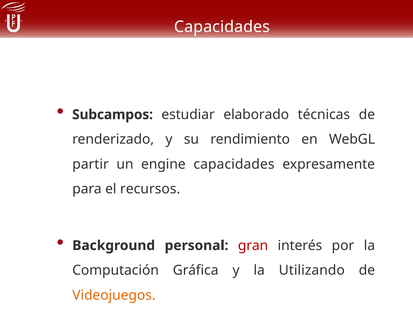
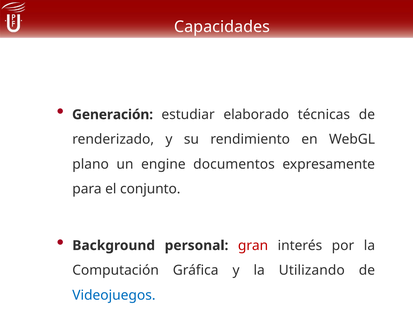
Subcampos: Subcampos -> Generación
partir: partir -> plano
engine capacidades: capacidades -> documentos
recursos: recursos -> conjunto
Videojuegos colour: orange -> blue
